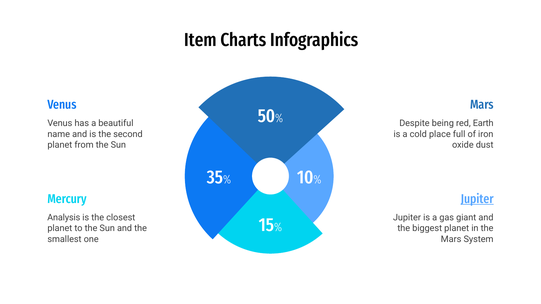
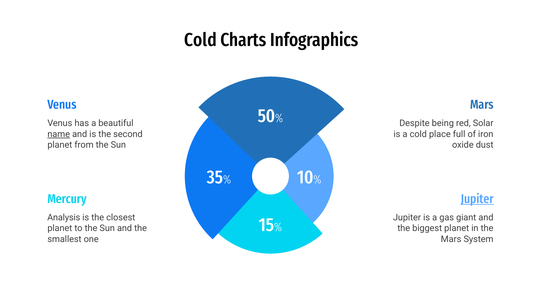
Item at (200, 40): Item -> Cold
Earth: Earth -> Solar
name underline: none -> present
